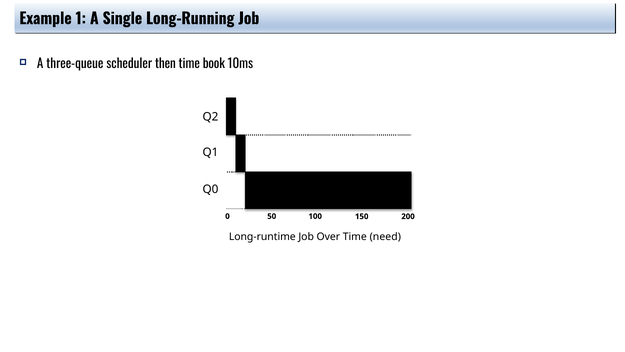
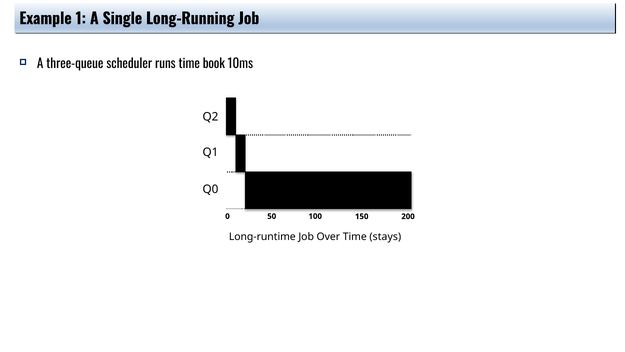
then: then -> runs
need: need -> stays
